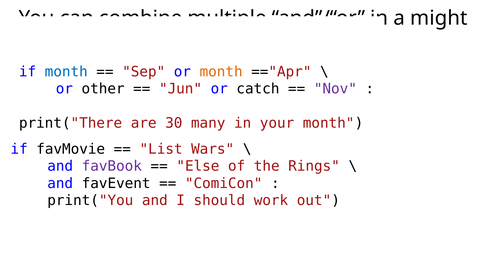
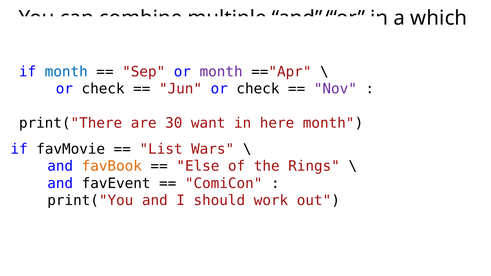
might: might -> which
month at (221, 72) colour: orange -> purple
other at (103, 89): other -> check
Jun or catch: catch -> check
many: many -> want
your: your -> here
favBook colour: purple -> orange
